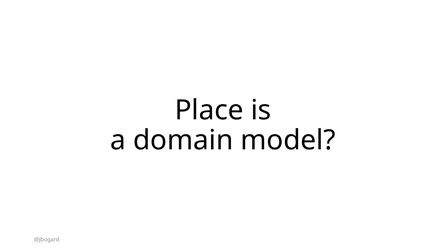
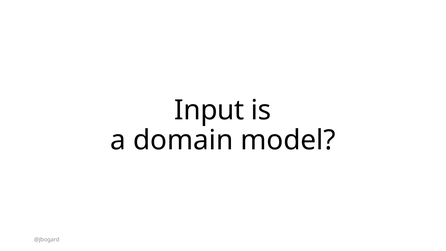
Place: Place -> Input
